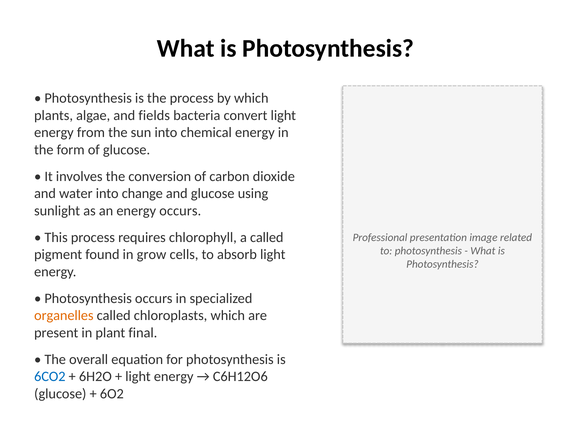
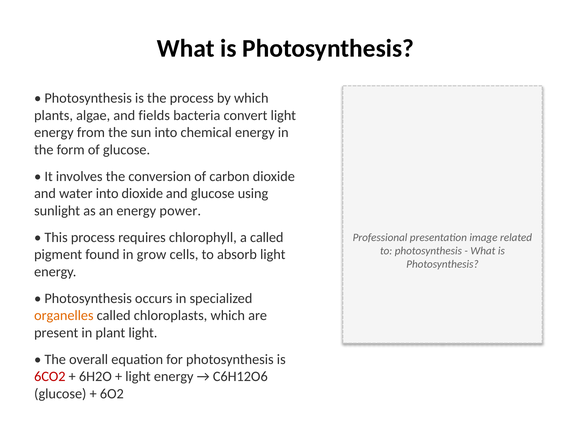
into change: change -> dioxide
energy occurs: occurs -> power
plant final: final -> light
6CO2 colour: blue -> red
